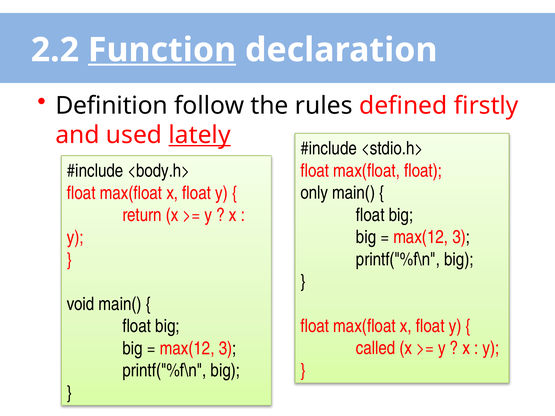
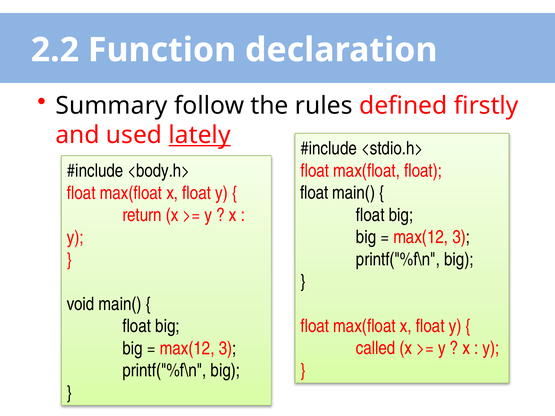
Function underline: present -> none
Definition: Definition -> Summary
only at (314, 193): only -> float
